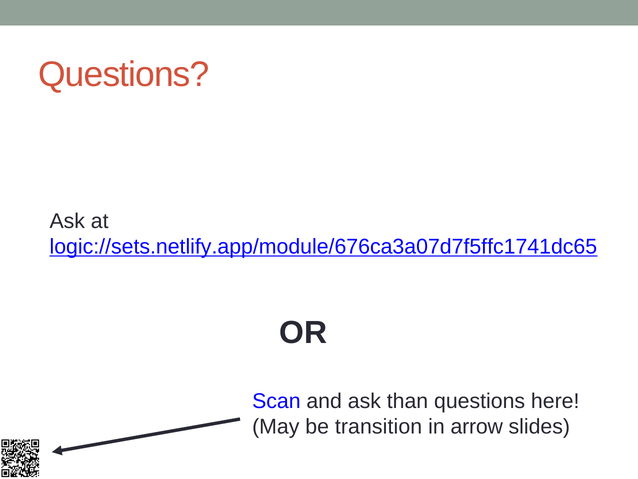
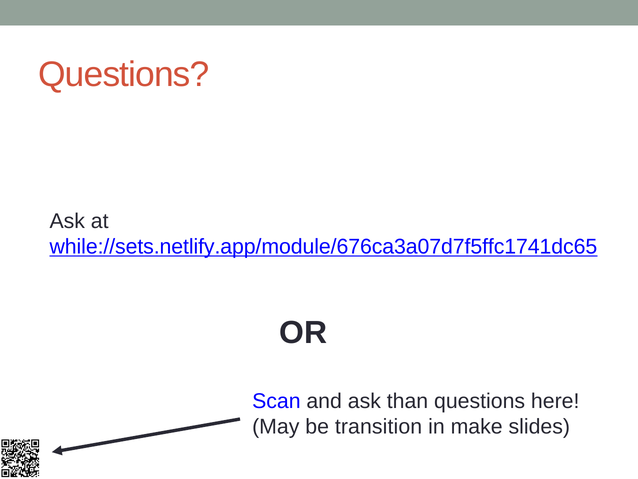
logic://sets.netlify.app/module/676ca3a07d7f5ffc1741dc65: logic://sets.netlify.app/module/676ca3a07d7f5ffc1741dc65 -> while://sets.netlify.app/module/676ca3a07d7f5ffc1741dc65
arrow: arrow -> make
